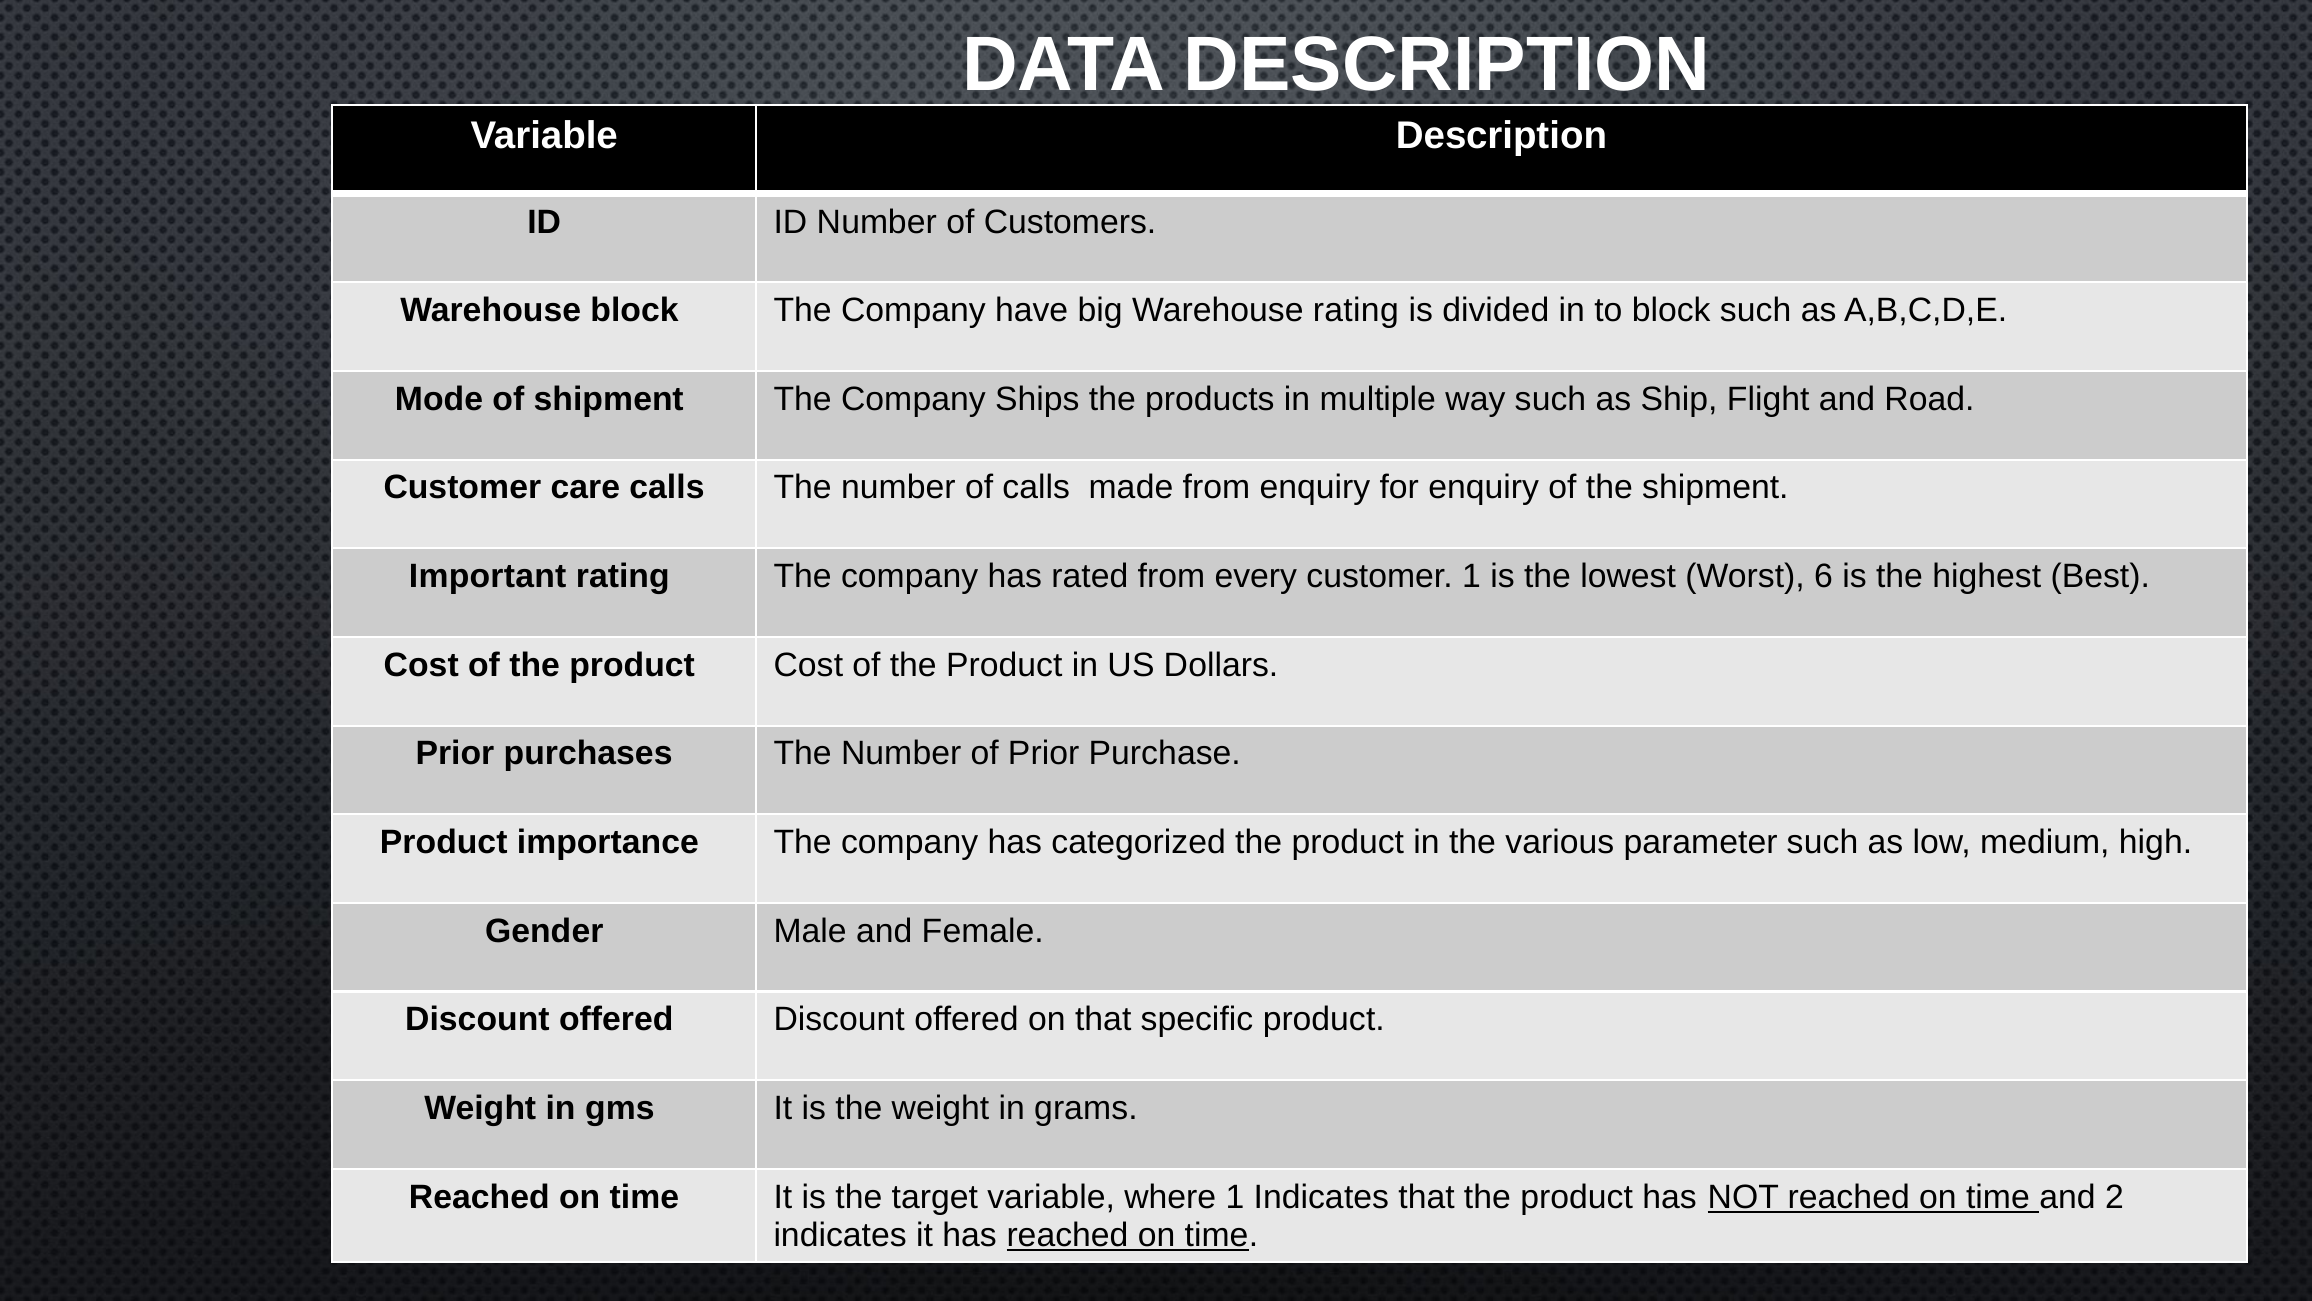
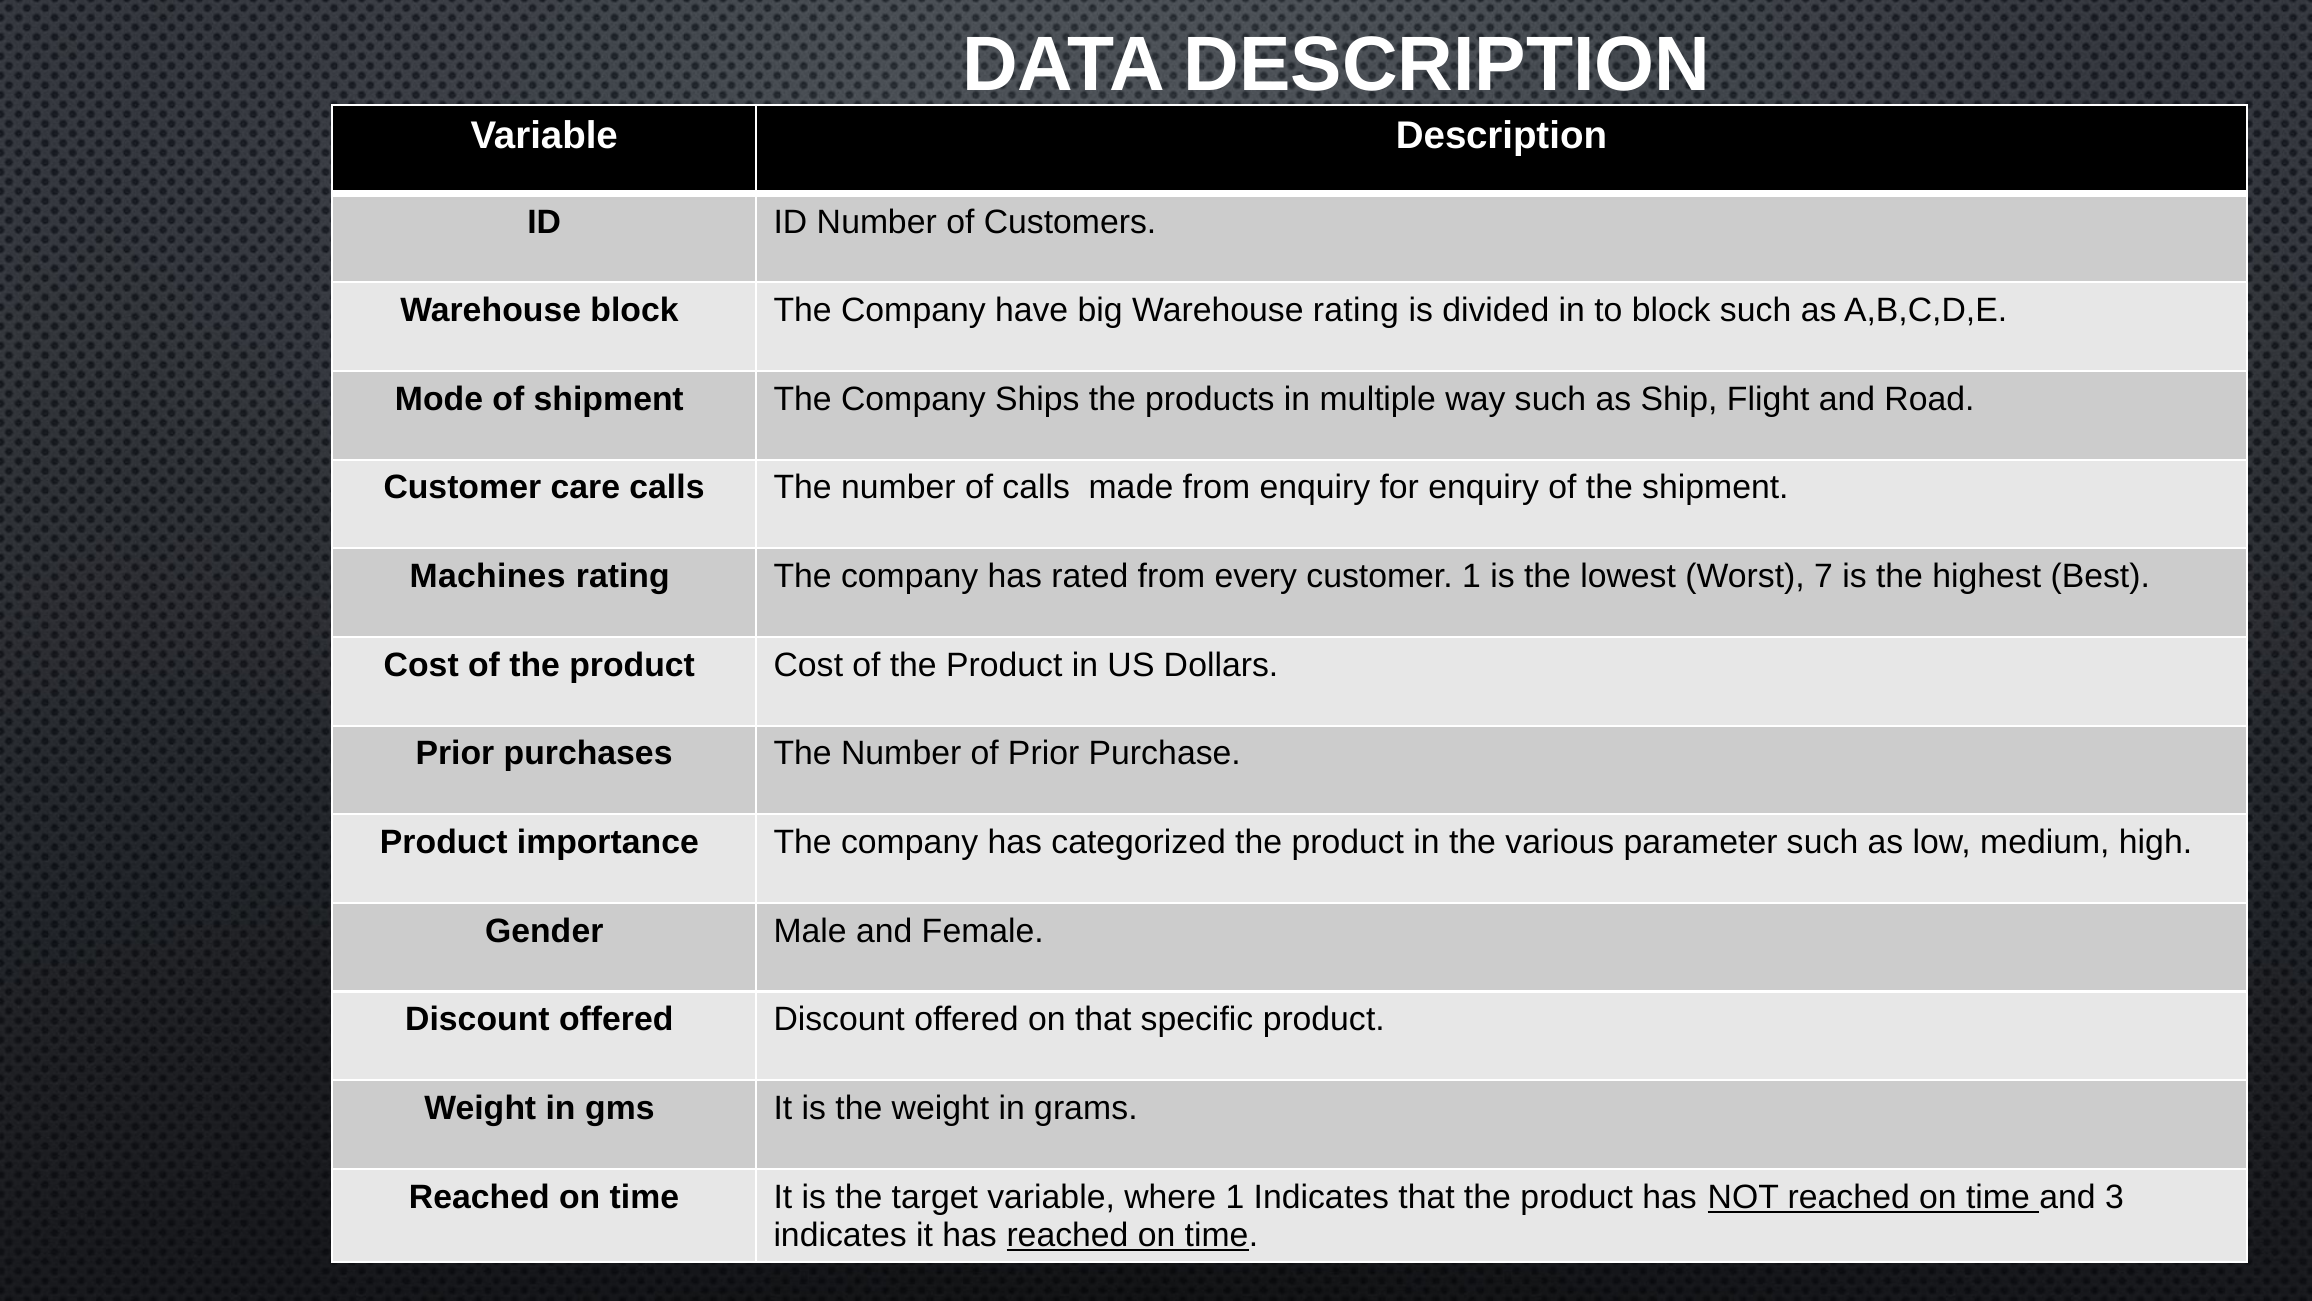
Important: Important -> Machines
6: 6 -> 7
2: 2 -> 3
